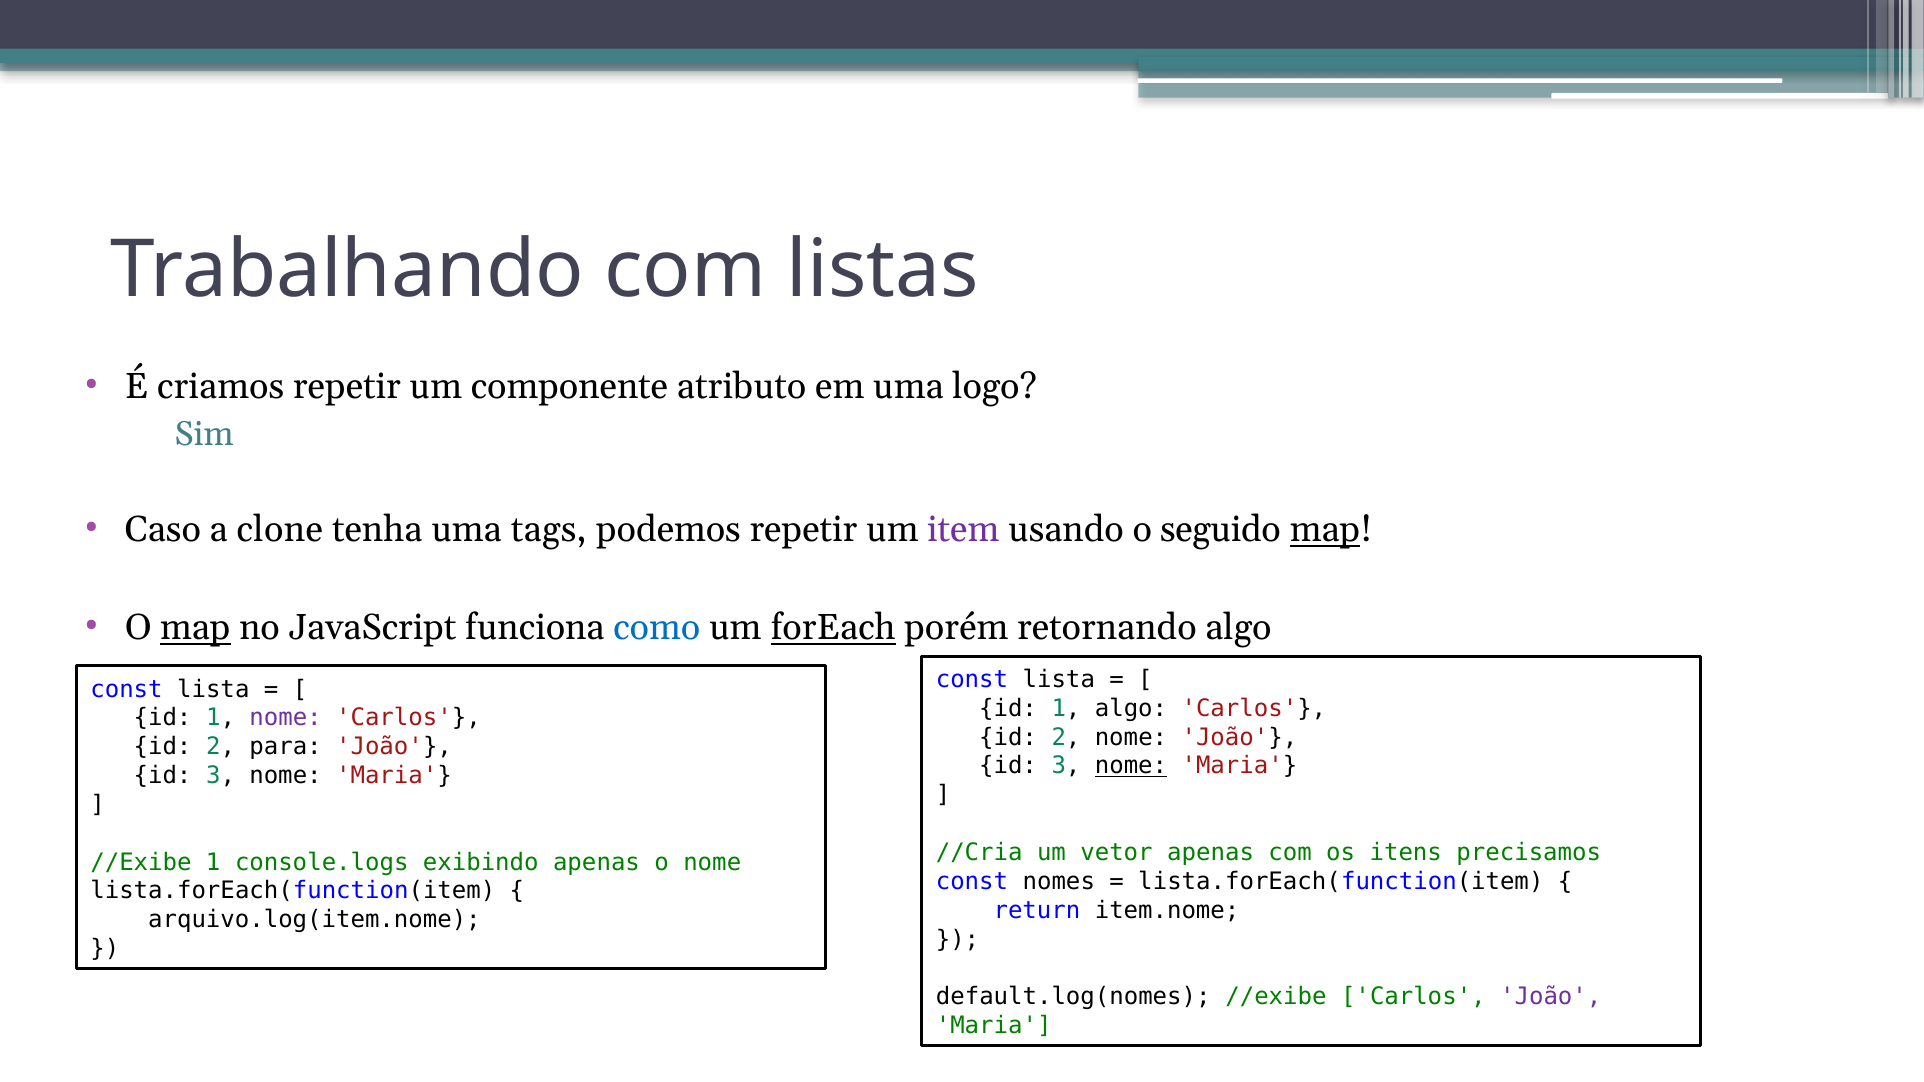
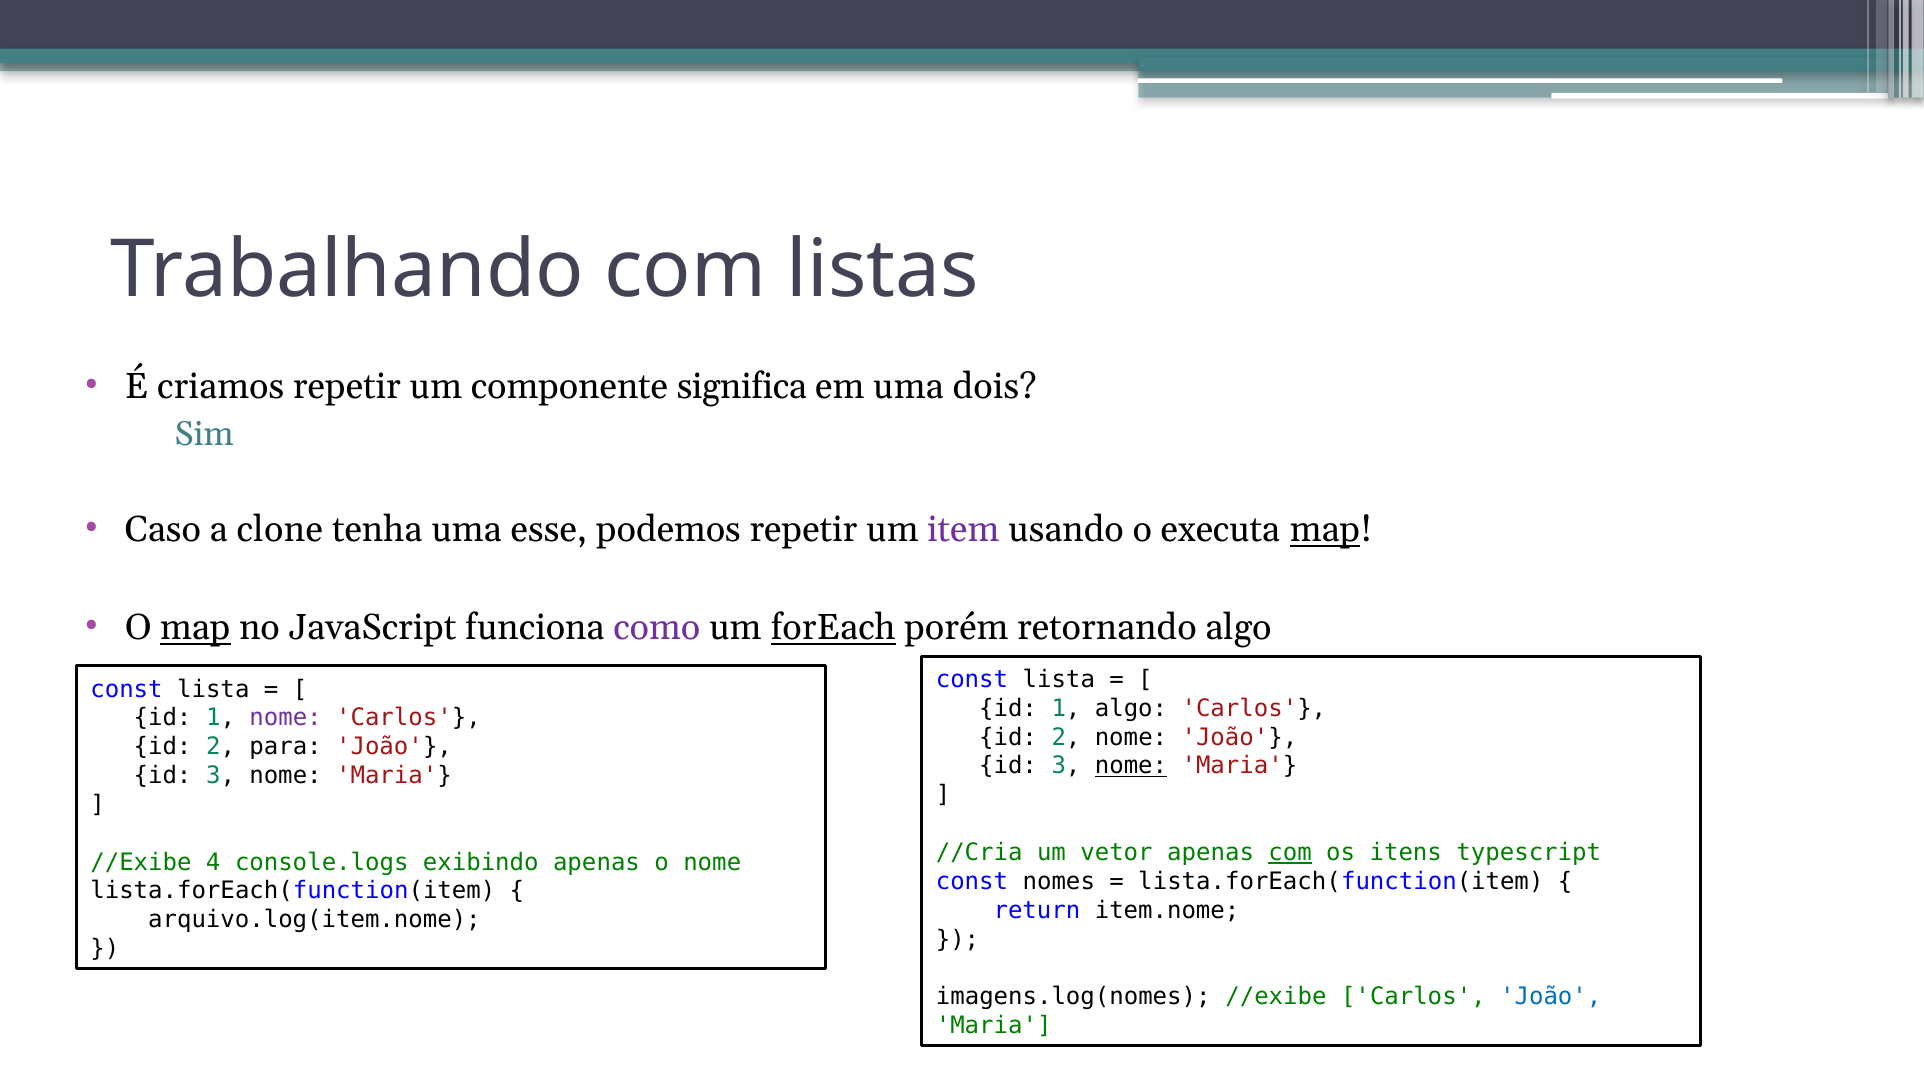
atributo: atributo -> significa
logo: logo -> dois
tags: tags -> esse
seguido: seguido -> executa
como colour: blue -> purple
com at (1290, 853) underline: none -> present
precisamos: precisamos -> typescript
//Exibe 1: 1 -> 4
default.log(nomes: default.log(nomes -> imagens.log(nomes
João at (1551, 997) colour: purple -> blue
